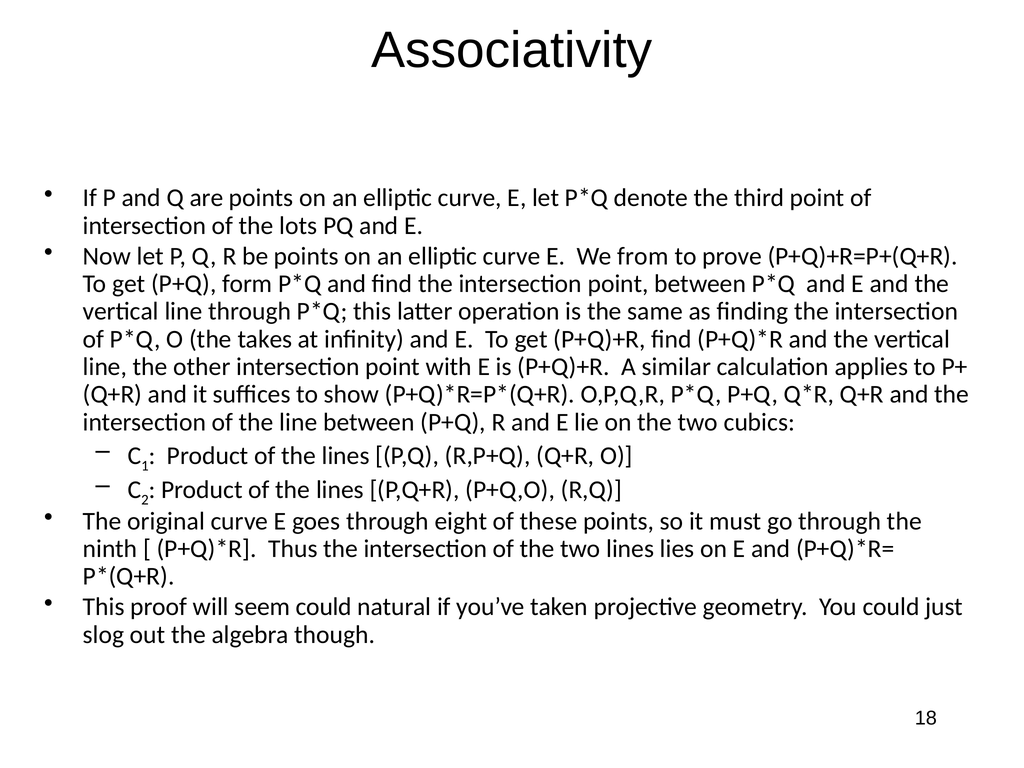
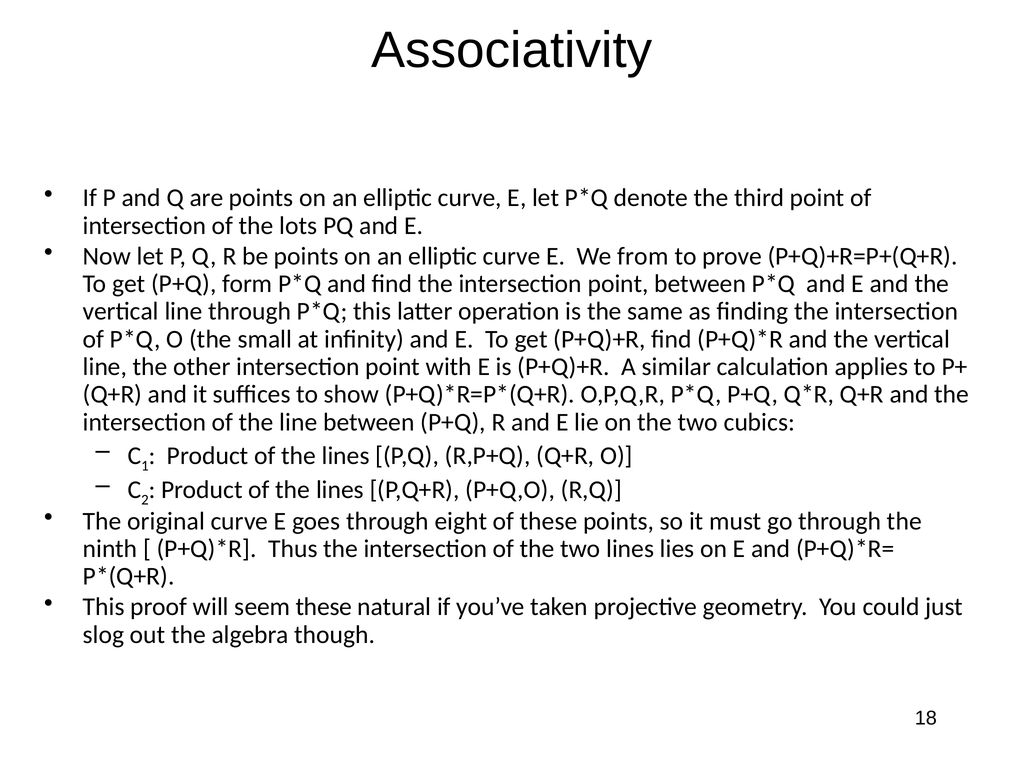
takes: takes -> small
seem could: could -> these
